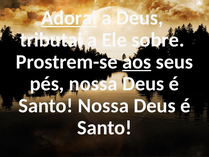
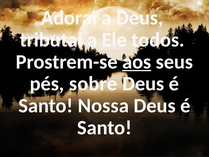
Adorai underline: present -> none
sobre: sobre -> todos
pés nossa: nossa -> sobre
